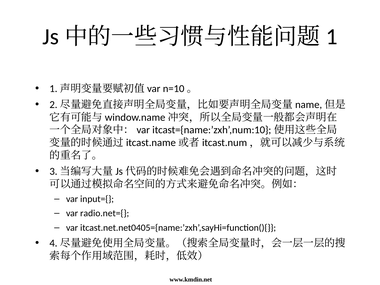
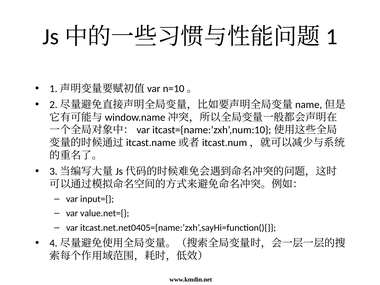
radio.net={: radio.net={ -> value.net={
